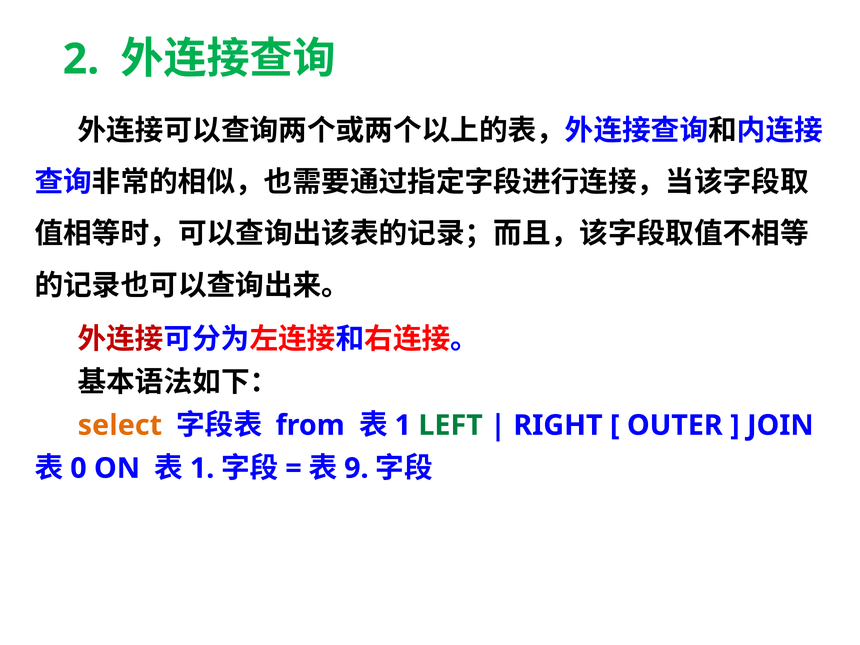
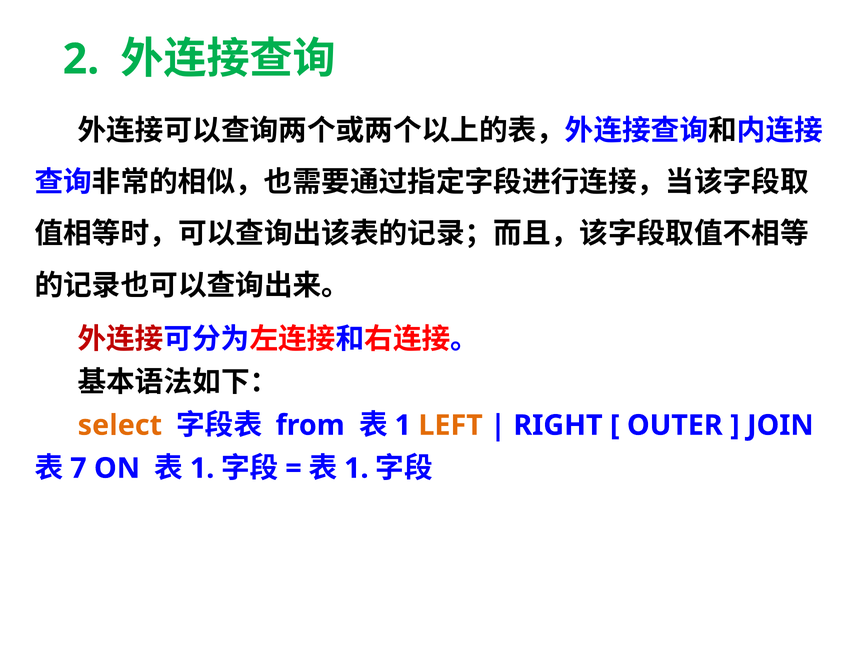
LEFT colour: green -> orange
0: 0 -> 7
9 at (356, 468): 9 -> 1
